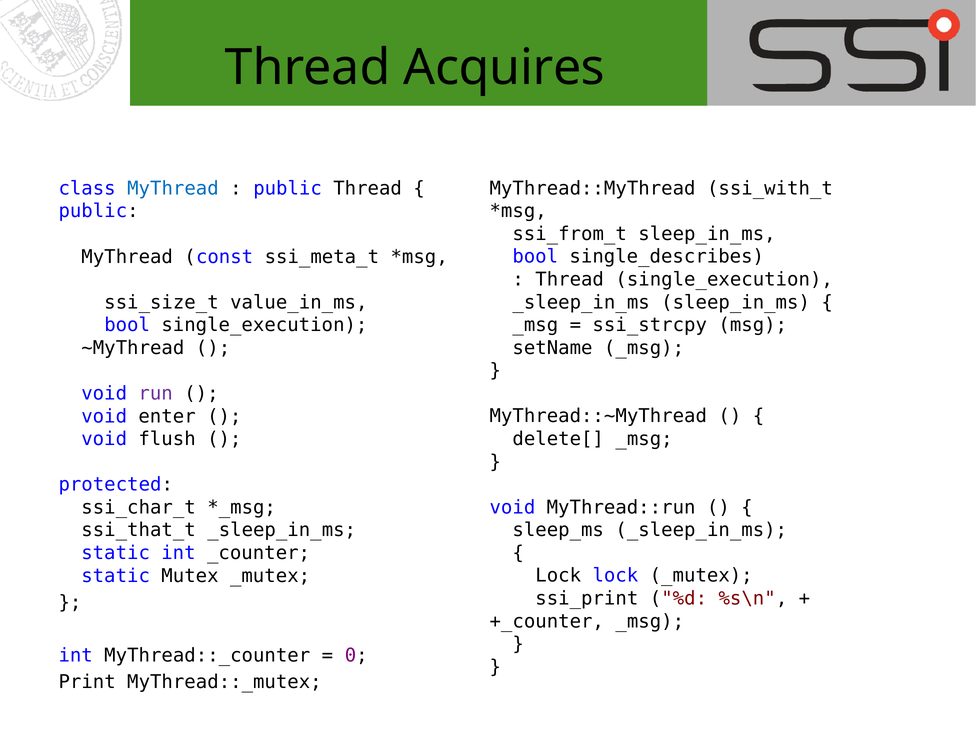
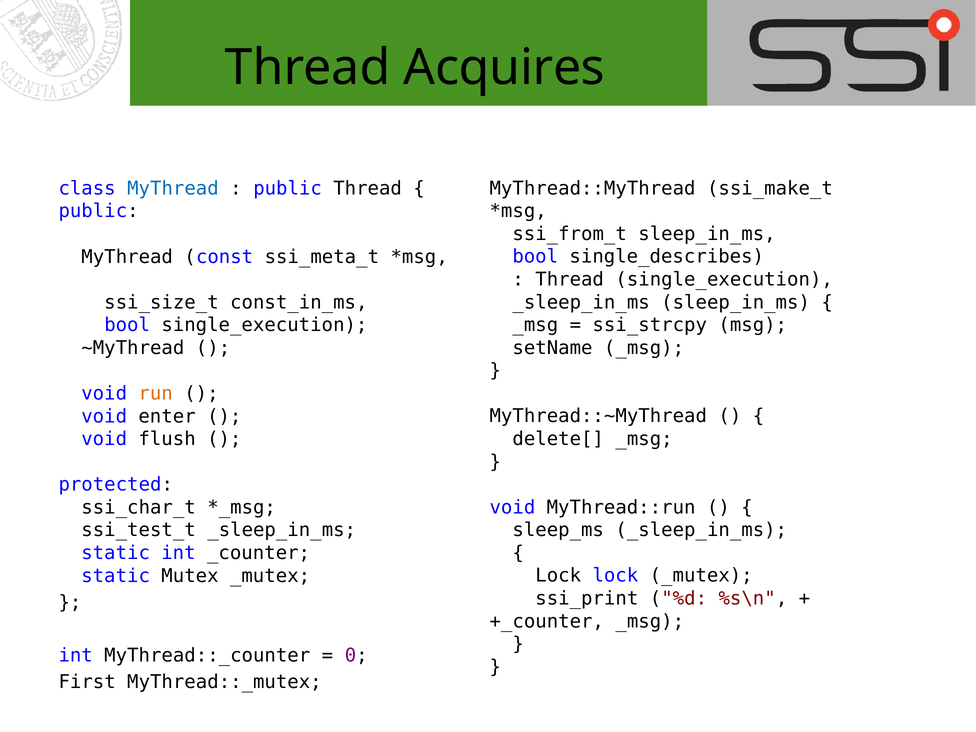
ssi_with_t: ssi_with_t -> ssi_make_t
value_in_ms: value_in_ms -> const_in_ms
run colour: purple -> orange
ssi_that_t: ssi_that_t -> ssi_test_t
Print: Print -> First
